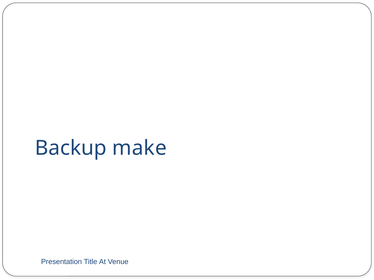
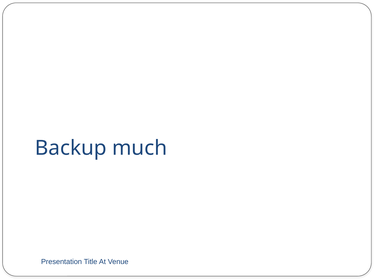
make: make -> much
